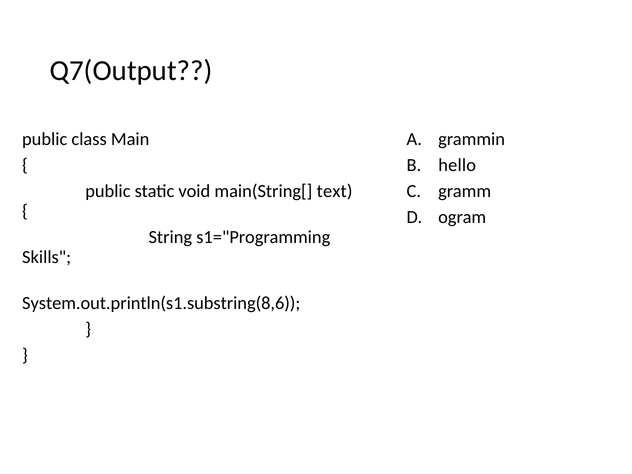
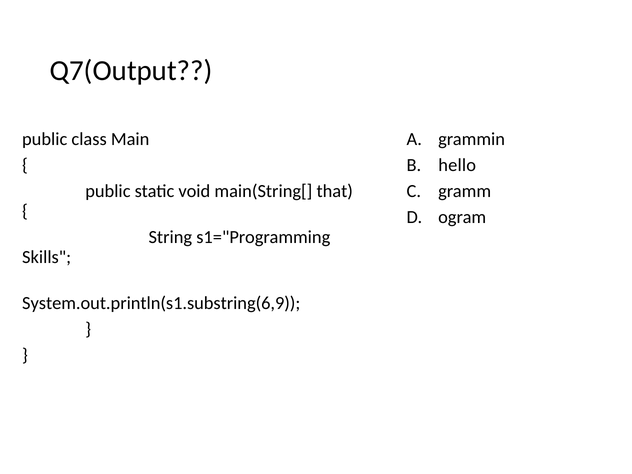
text: text -> that
System.out.println(s1.substring(8,6: System.out.println(s1.substring(8,6 -> System.out.println(s1.substring(6,9
